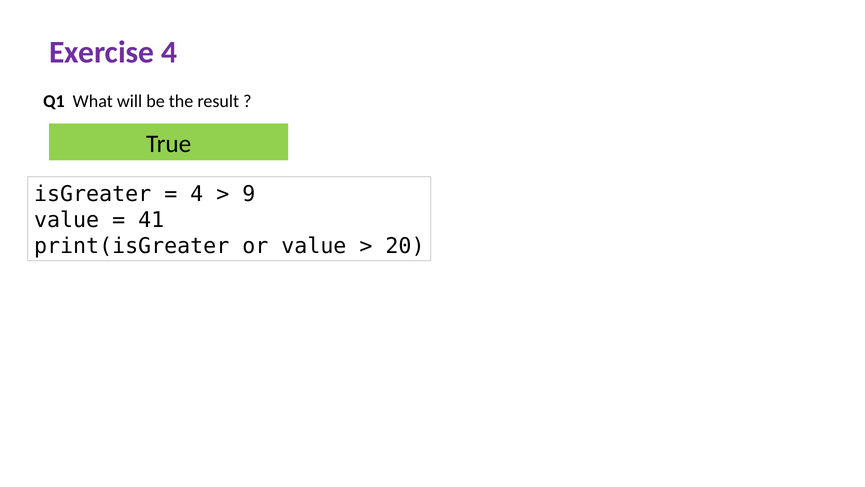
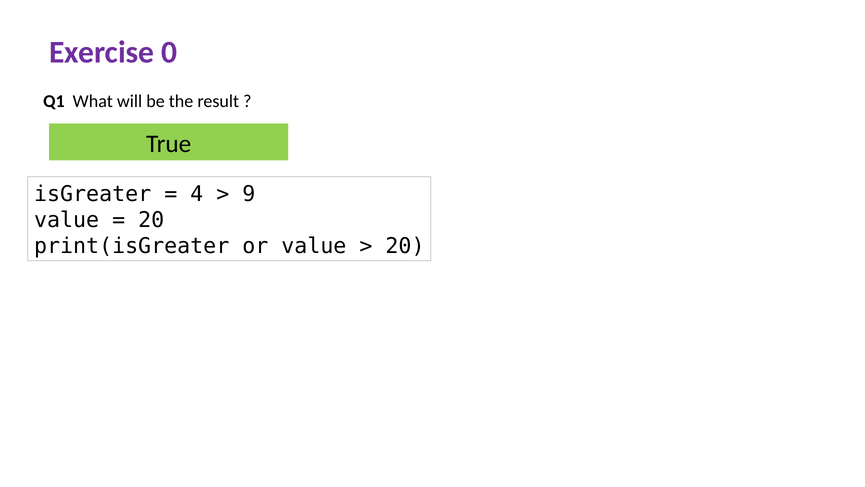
Exercise 4: 4 -> 0
41 at (151, 220): 41 -> 20
